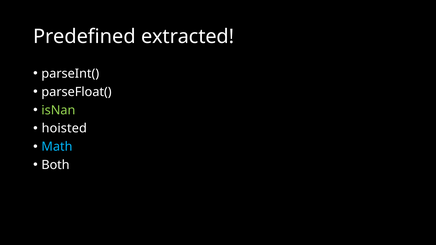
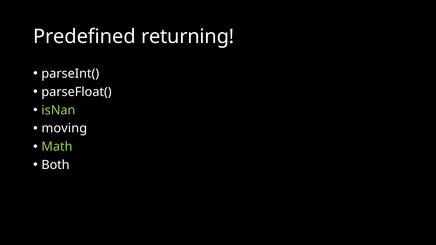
extracted: extracted -> returning
hoisted: hoisted -> moving
Math colour: light blue -> light green
